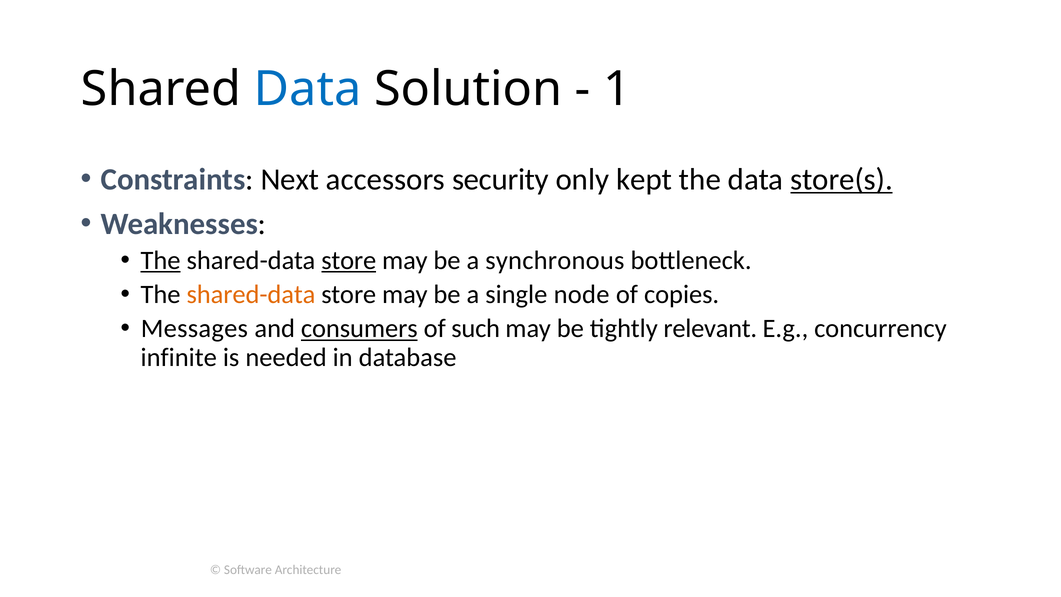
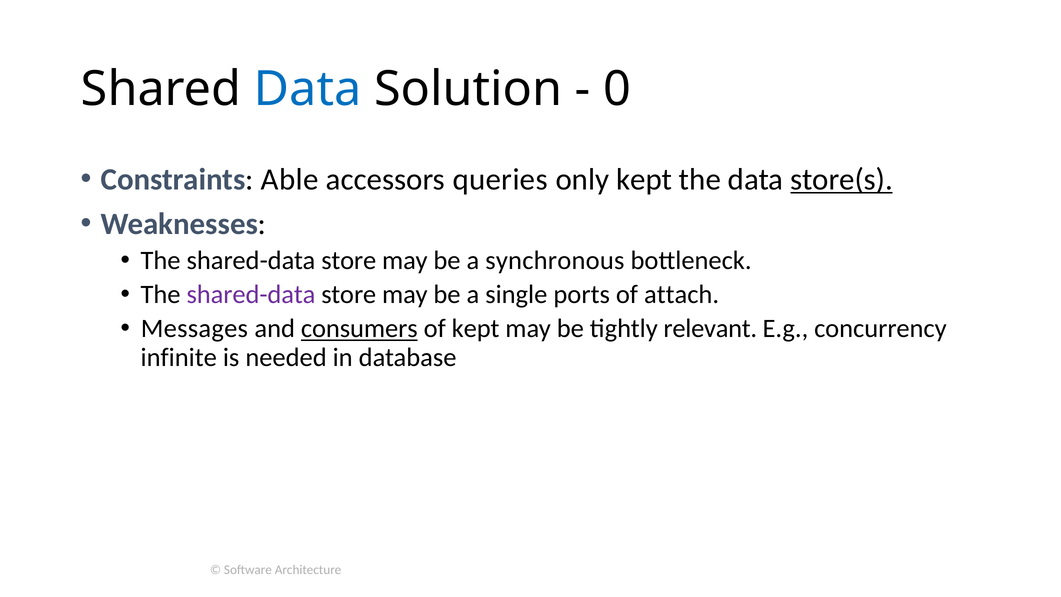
1: 1 -> 0
Next: Next -> Able
security: security -> queries
The at (161, 260) underline: present -> none
store at (349, 260) underline: present -> none
shared-data at (251, 294) colour: orange -> purple
node: node -> ports
copies: copies -> attach
of such: such -> kept
